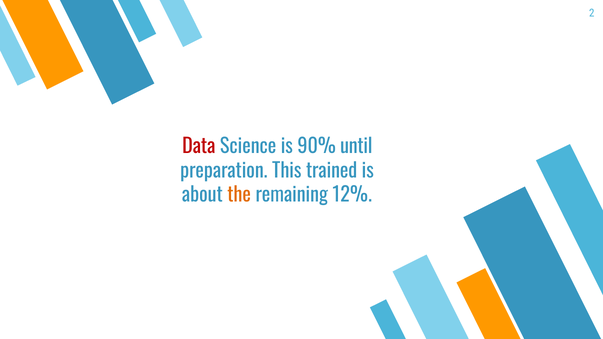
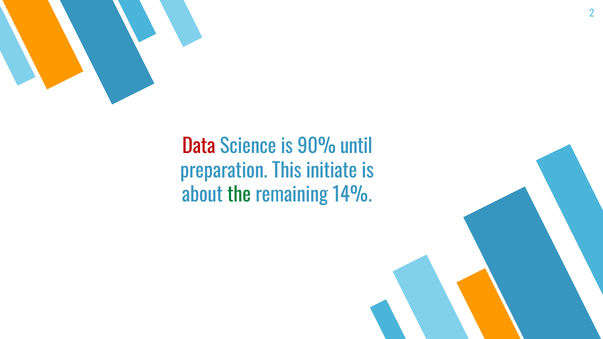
trained: trained -> initiate
the colour: orange -> green
12%: 12% -> 14%
